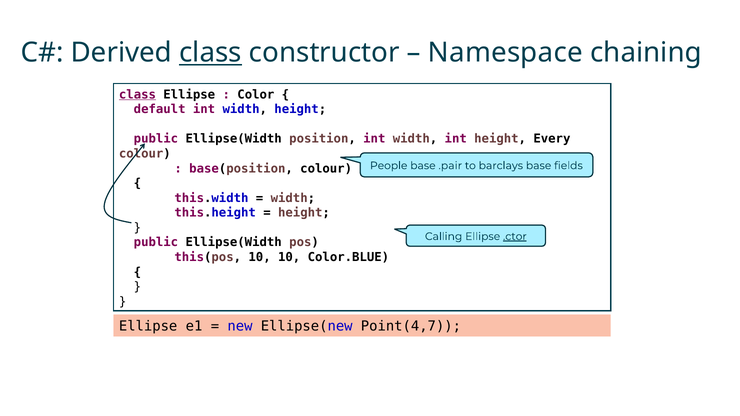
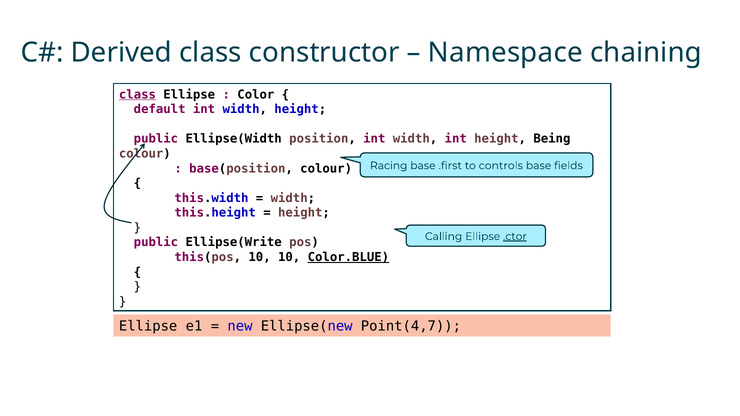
class at (210, 53) underline: present -> none
Every: Every -> Being
People: People -> Racing
.pair: .pair -> .first
barclays: barclays -> controls
Ellipse(Width at (234, 243): Ellipse(Width -> Ellipse(Write
Color.BLUE underline: none -> present
